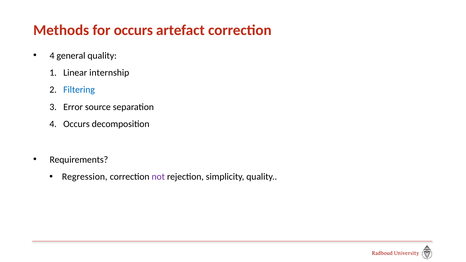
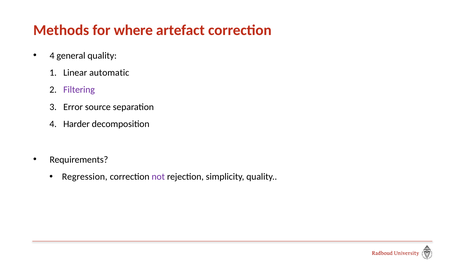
for occurs: occurs -> where
internship: internship -> automatic
Filtering colour: blue -> purple
4 Occurs: Occurs -> Harder
